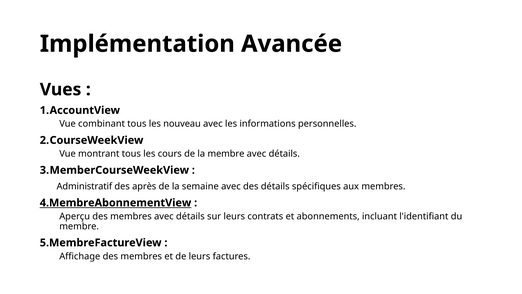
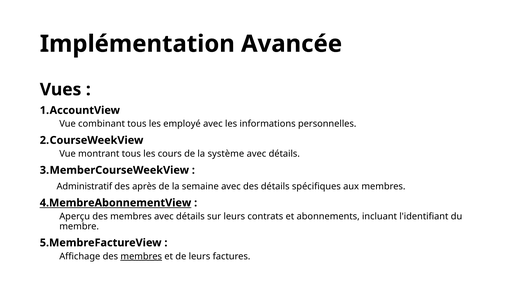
nouveau: nouveau -> employé
la membre: membre -> système
membres at (141, 256) underline: none -> present
